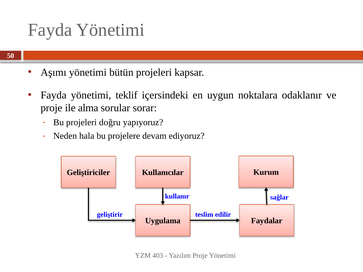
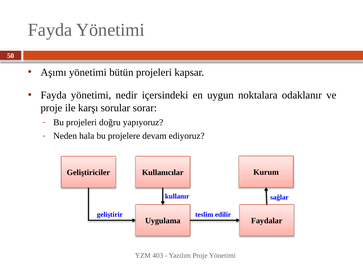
teklif: teklif -> nedir
alma: alma -> karşı
